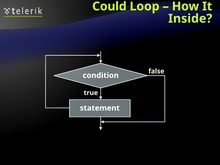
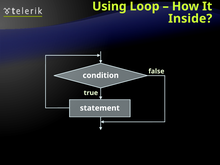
Could: Could -> Using
